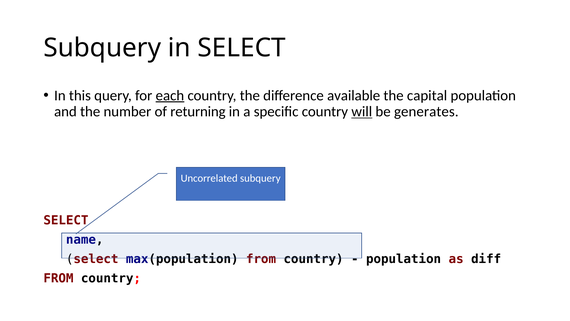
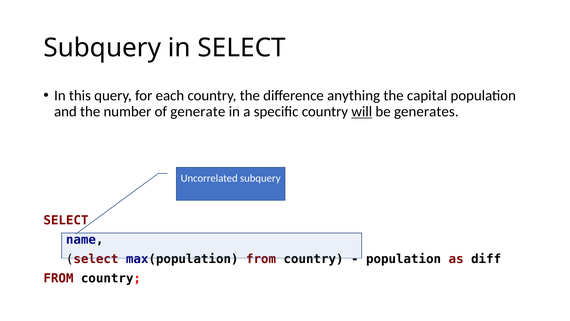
each underline: present -> none
available: available -> anything
returning: returning -> generate
